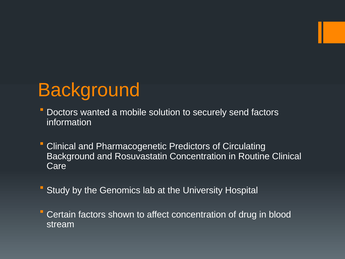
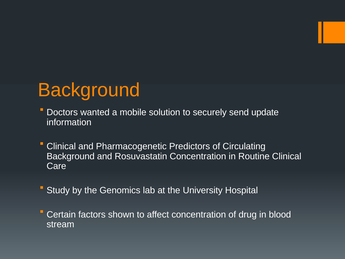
send factors: factors -> update
